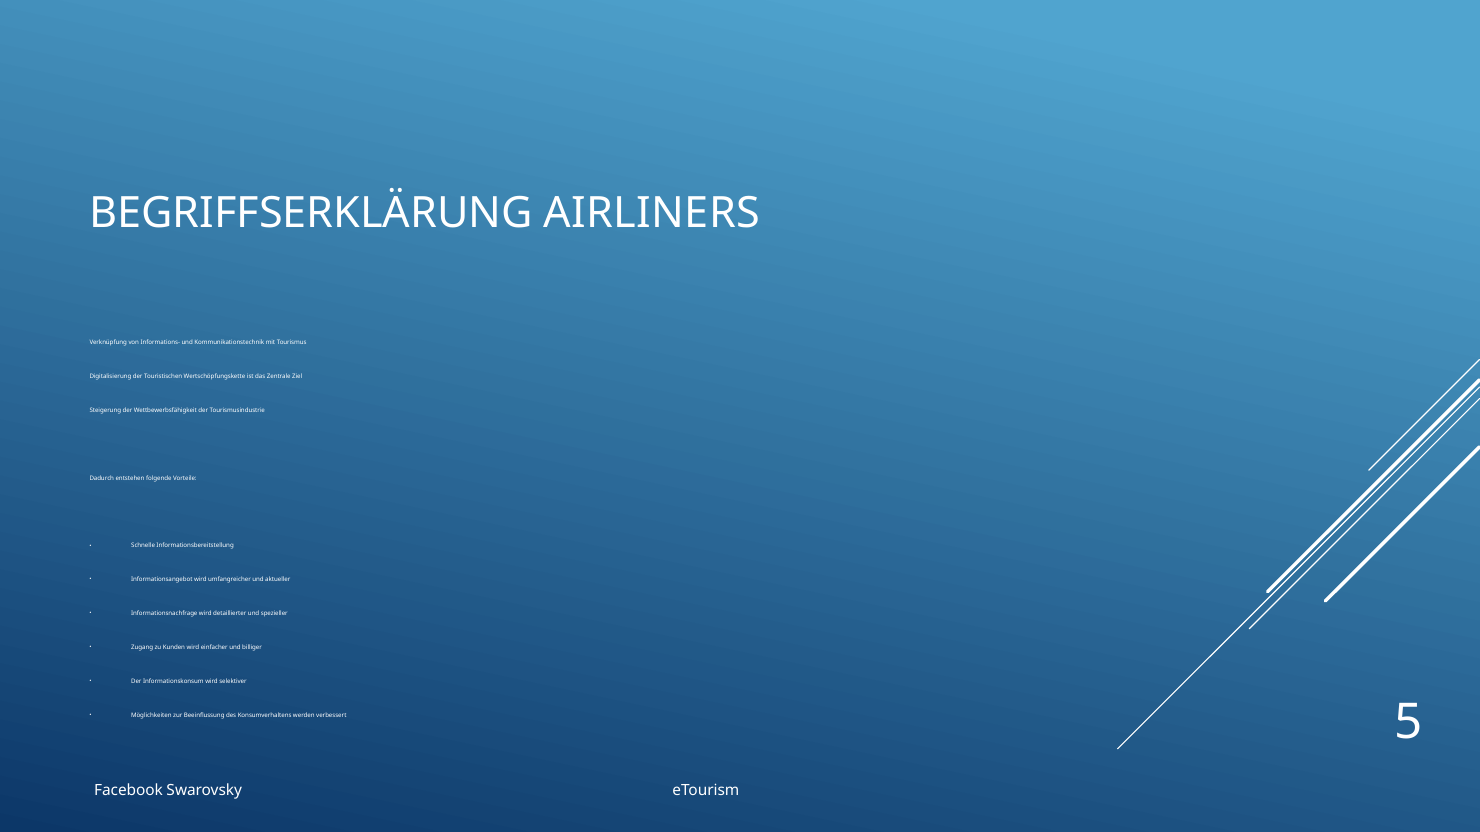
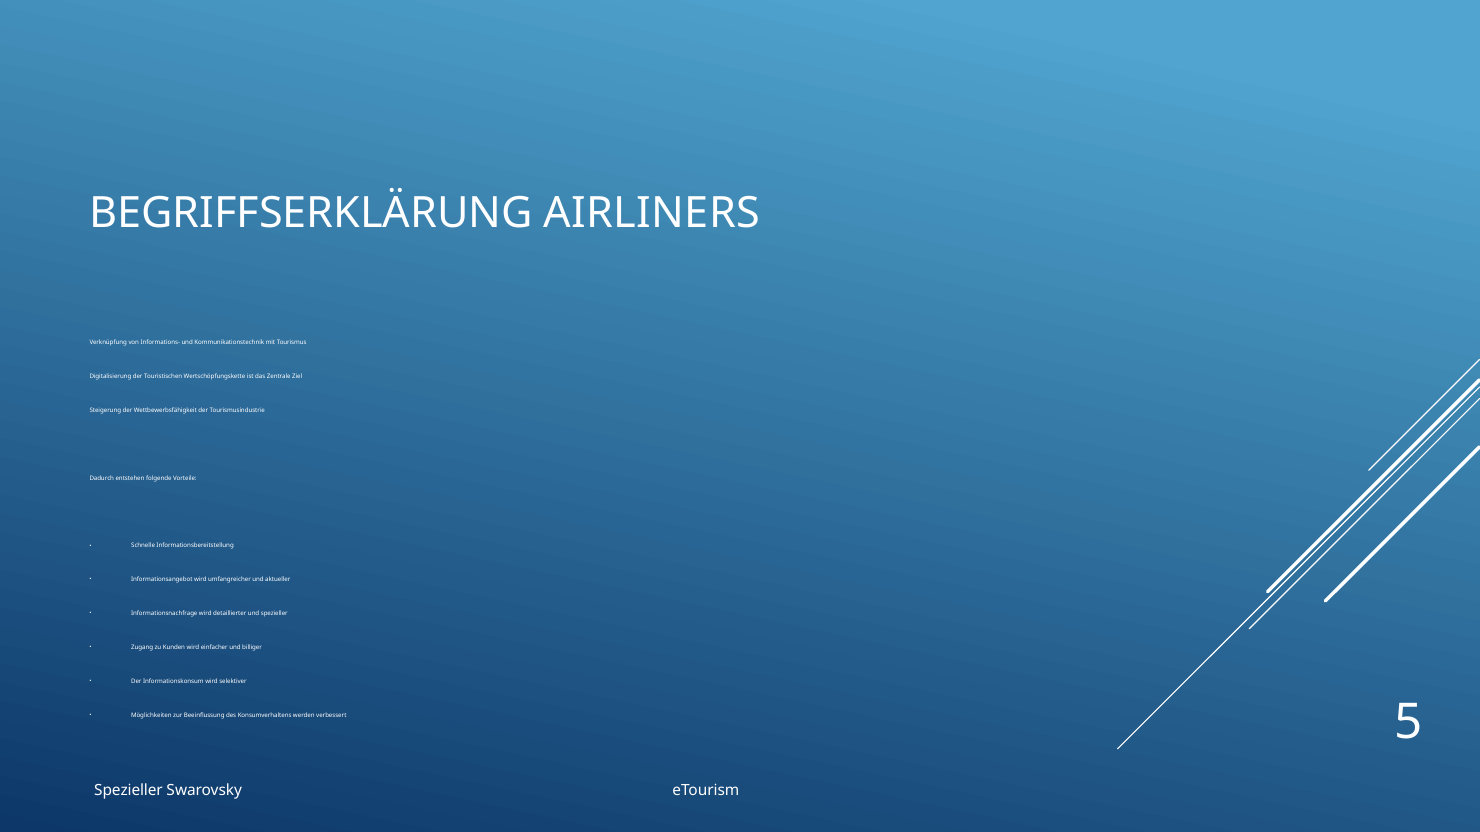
Facebook at (128, 791): Facebook -> Spezieller
